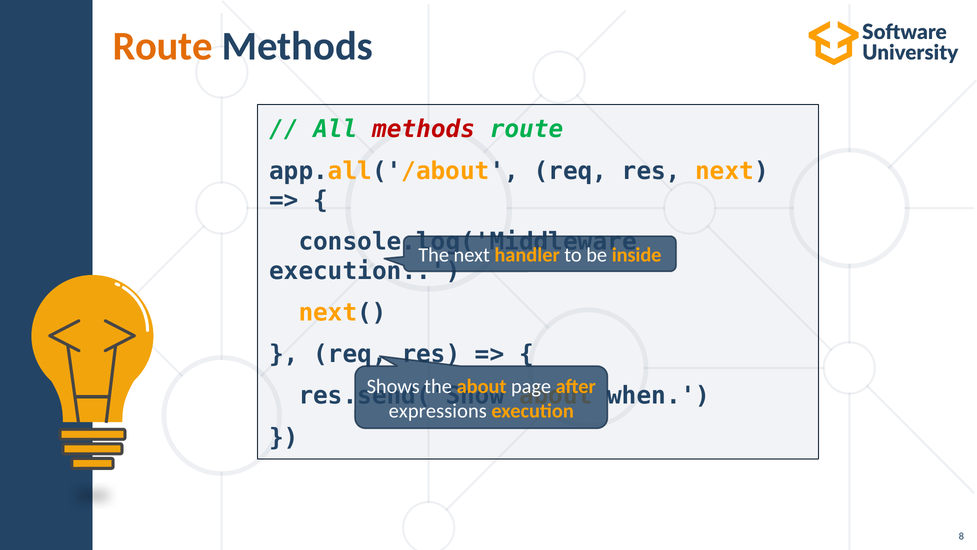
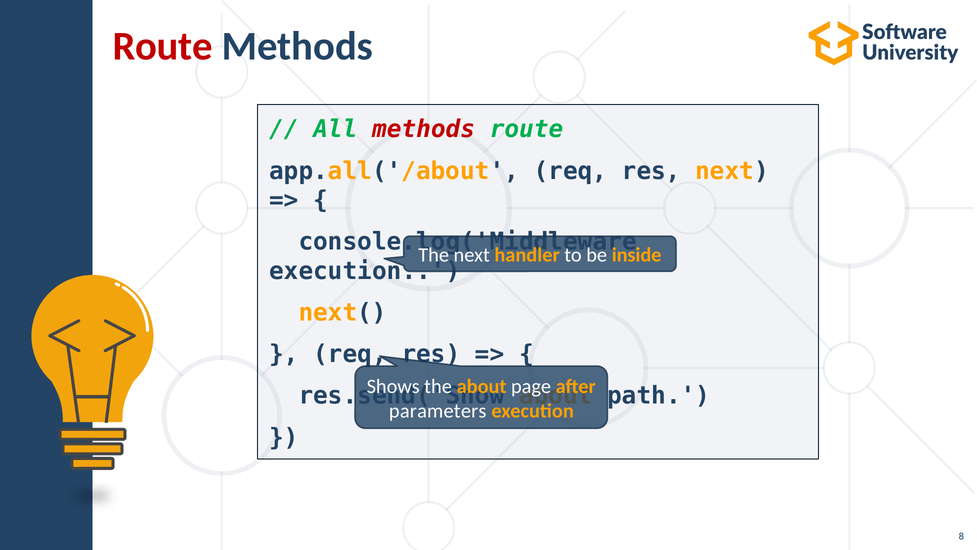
Route at (163, 46) colour: orange -> red
when: when -> path
expressions: expressions -> parameters
